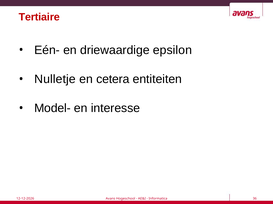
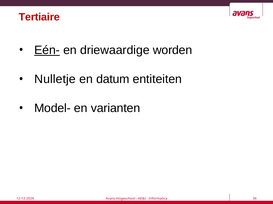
Eén- underline: none -> present
epsilon: epsilon -> worden
cetera: cetera -> datum
interesse: interesse -> varianten
